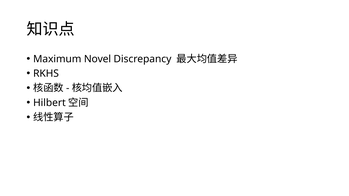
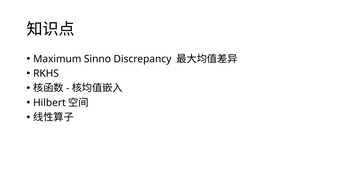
Novel: Novel -> Sinno
